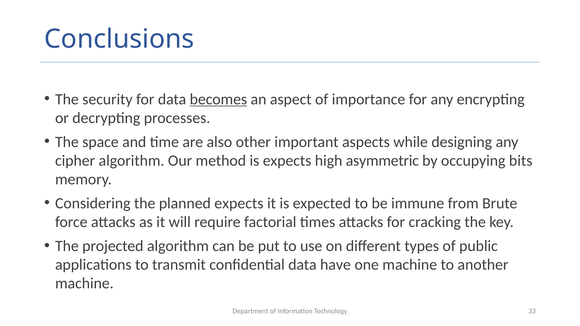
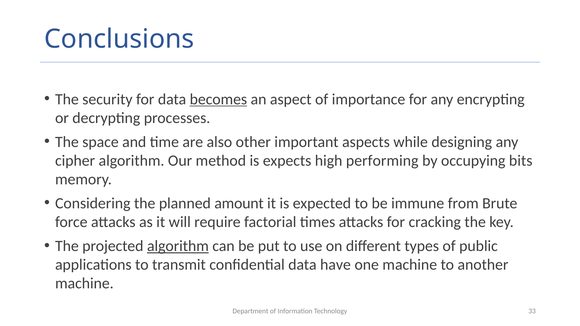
asymmetric: asymmetric -> performing
planned expects: expects -> amount
algorithm at (178, 246) underline: none -> present
